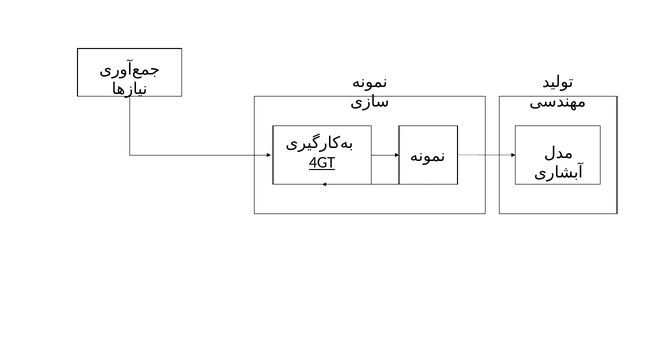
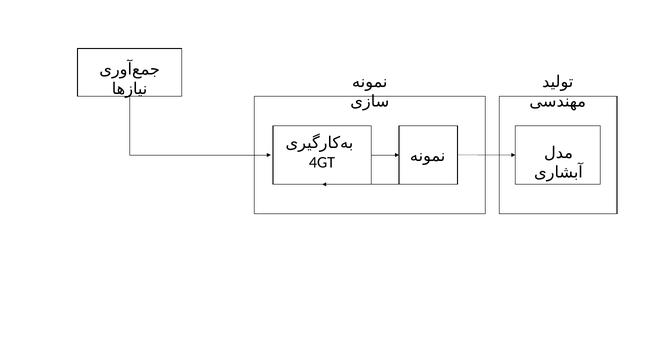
4GT underline: present -> none
